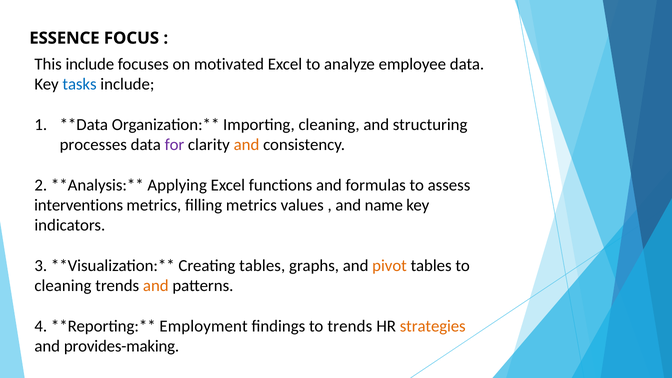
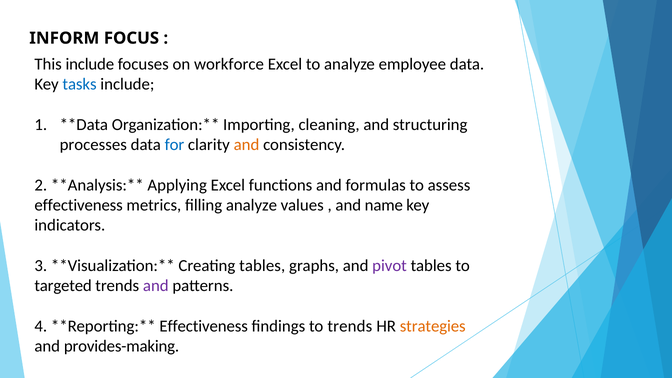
ESSENCE: ESSENCE -> INFORM
motivated: motivated -> workforce
for colour: purple -> blue
interventions at (79, 205): interventions -> effectiveness
filling metrics: metrics -> analyze
pivot colour: orange -> purple
cleaning at (63, 286): cleaning -> targeted
and at (156, 286) colour: orange -> purple
Employment at (204, 326): Employment -> Effectiveness
